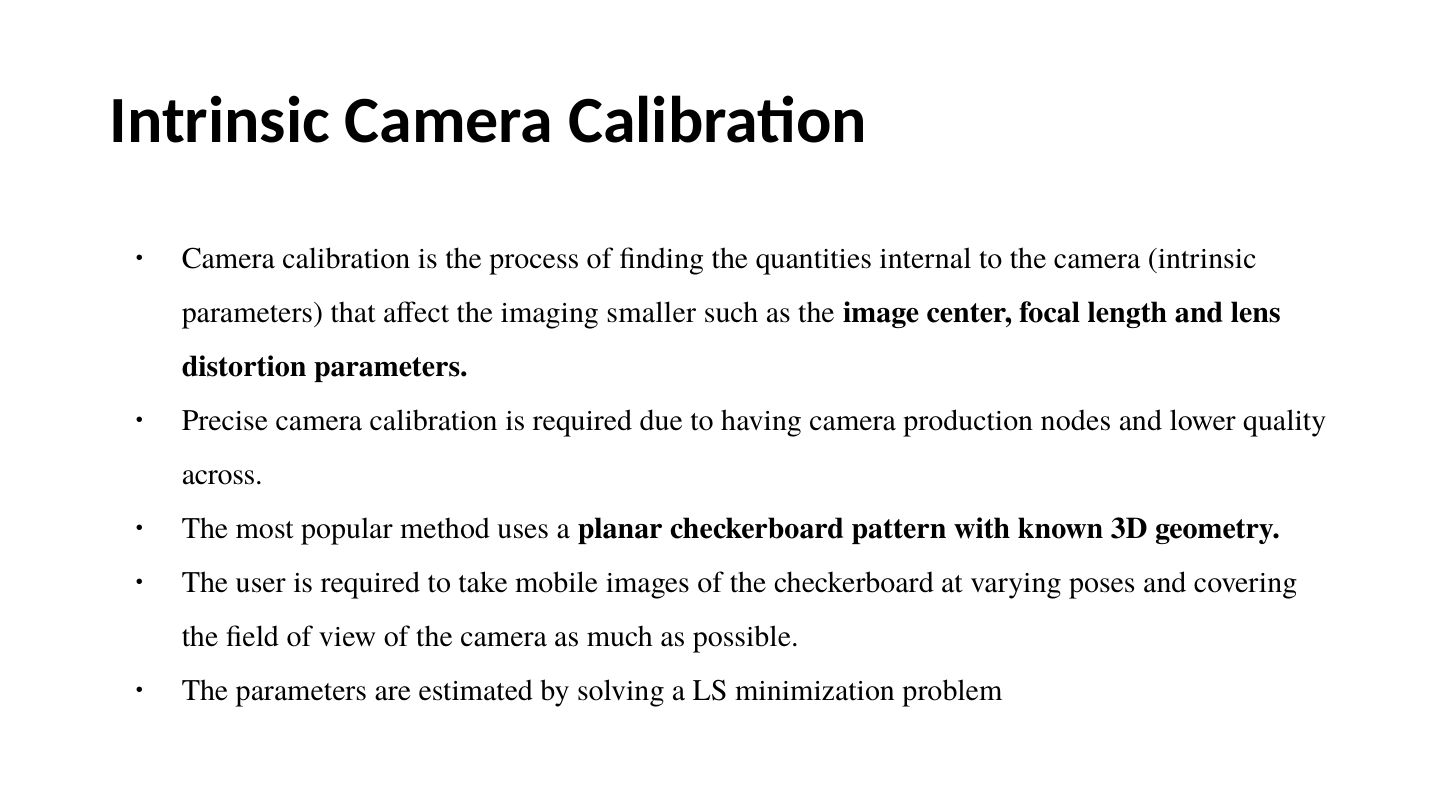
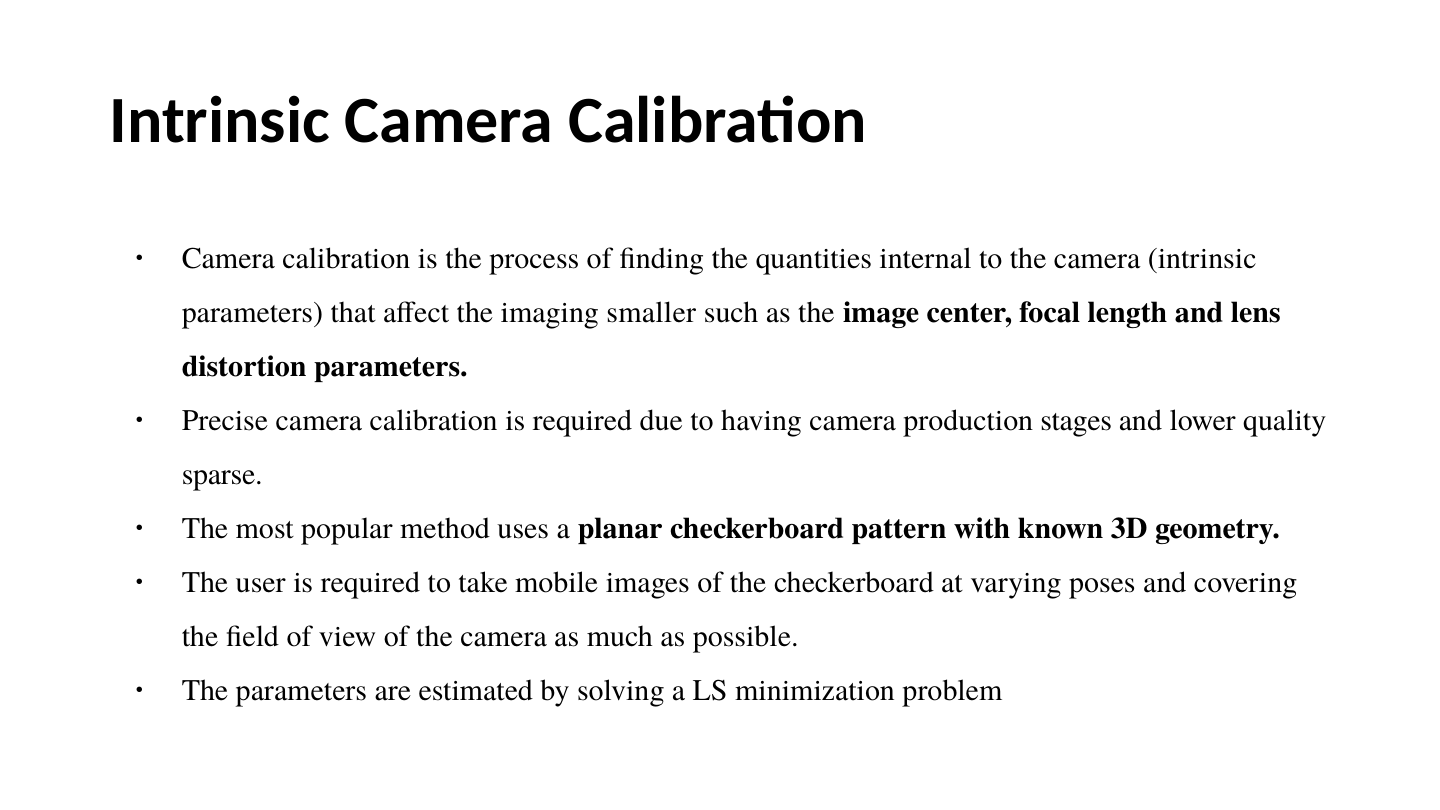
nodes: nodes -> stages
across: across -> sparse
